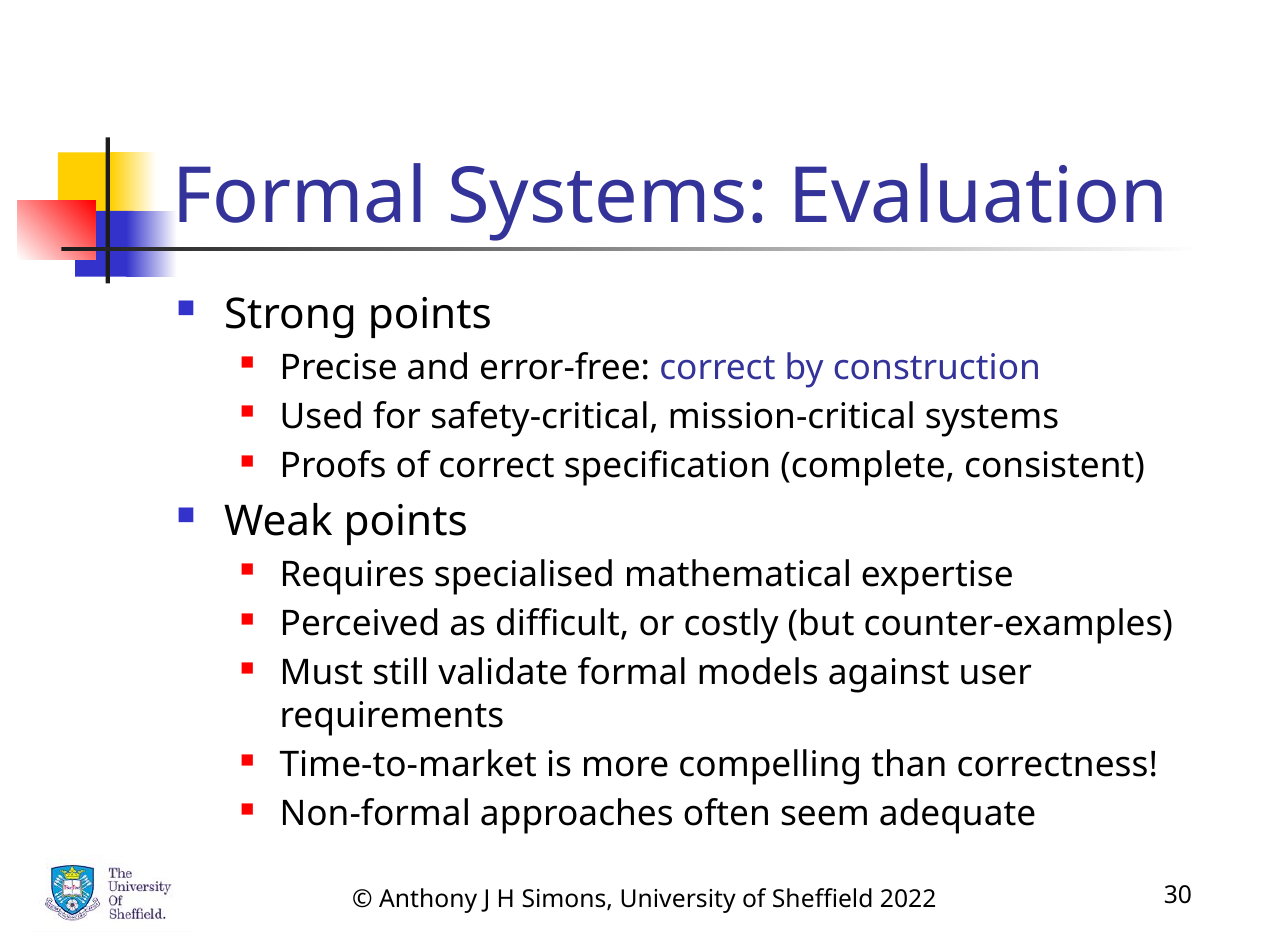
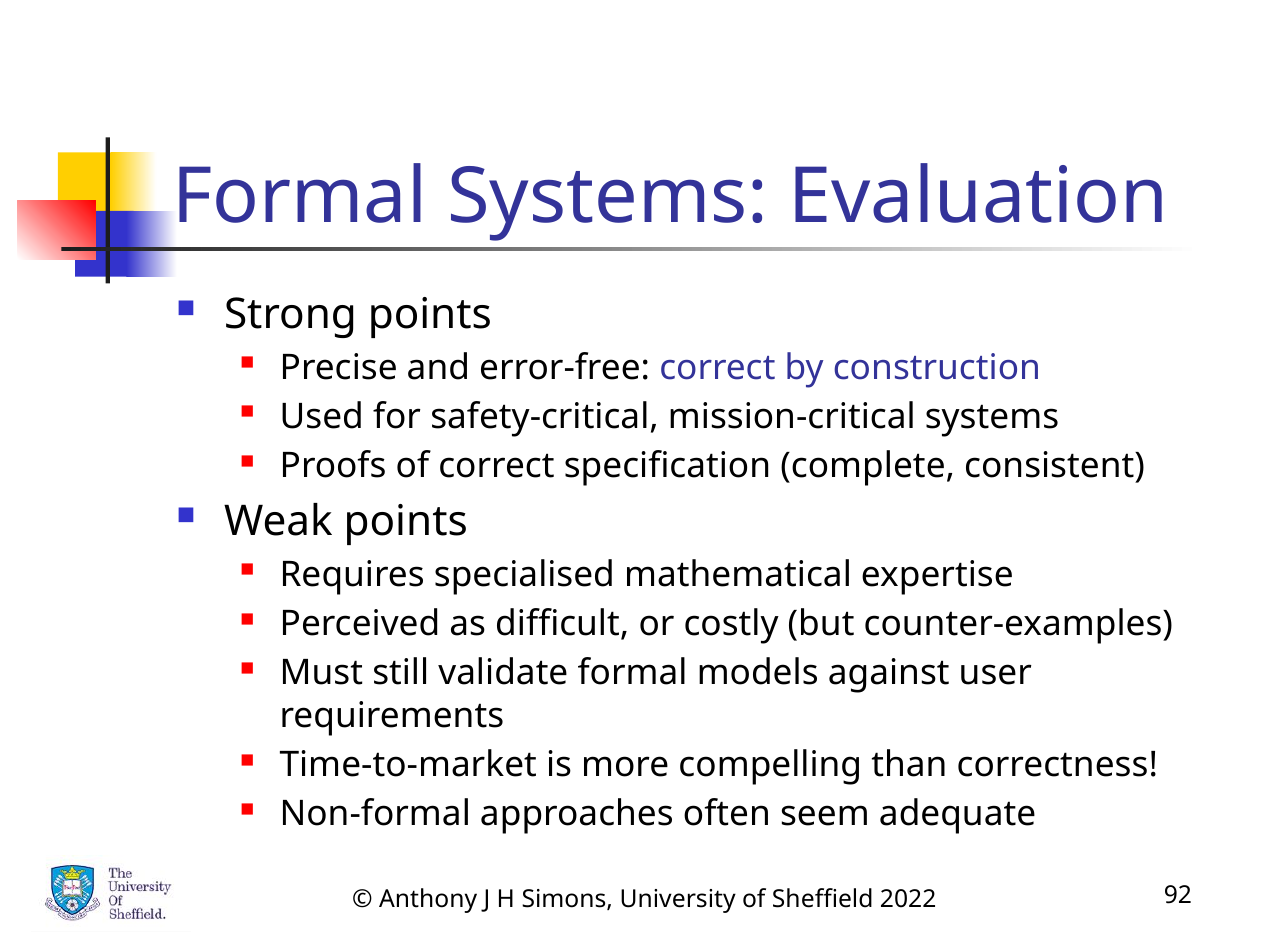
30: 30 -> 92
